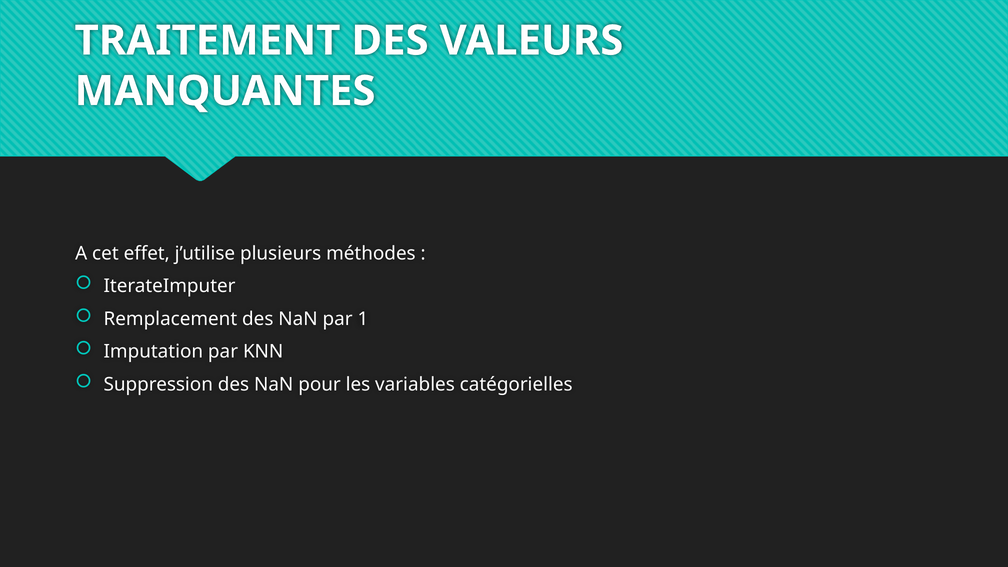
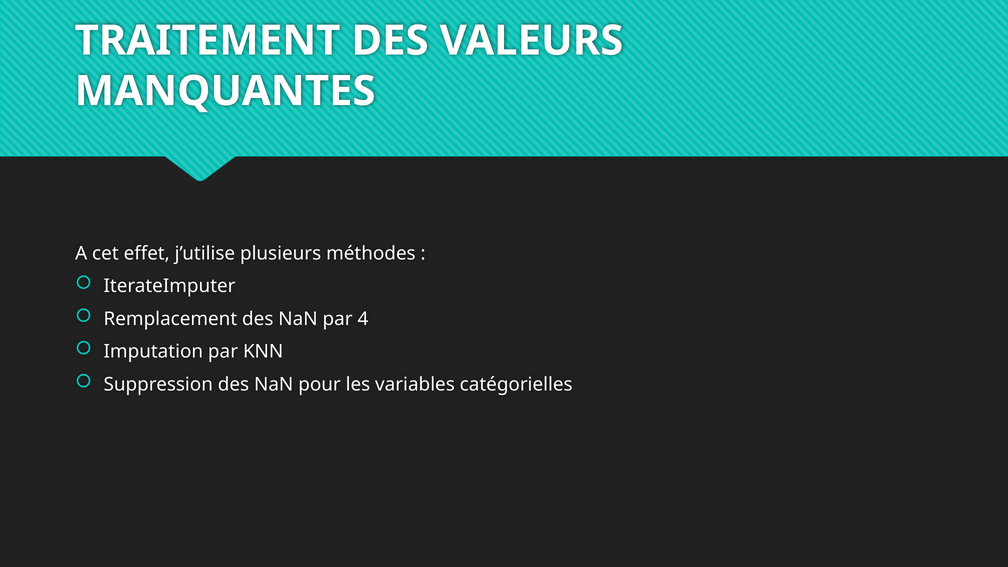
1: 1 -> 4
